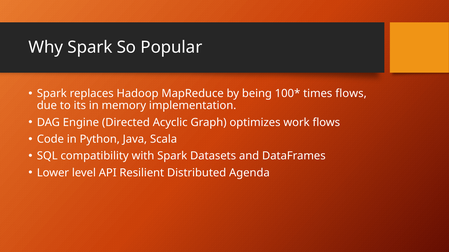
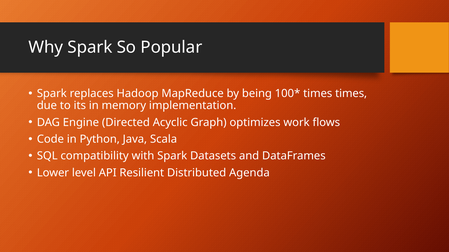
times flows: flows -> times
